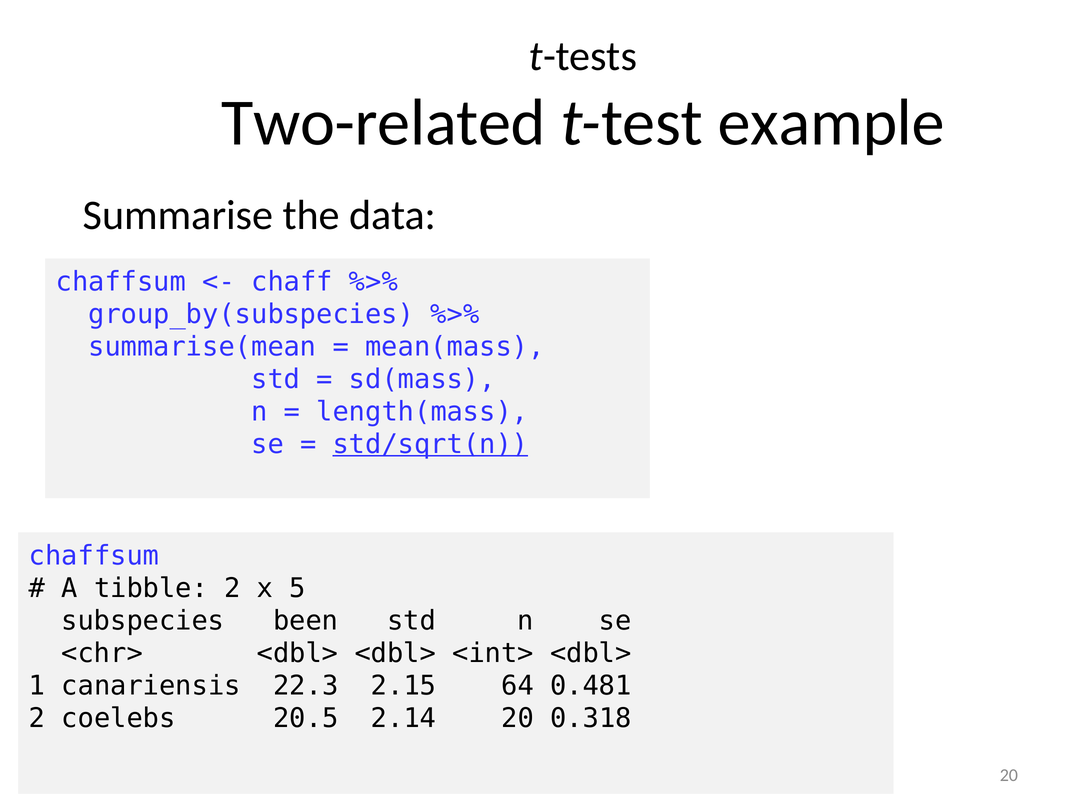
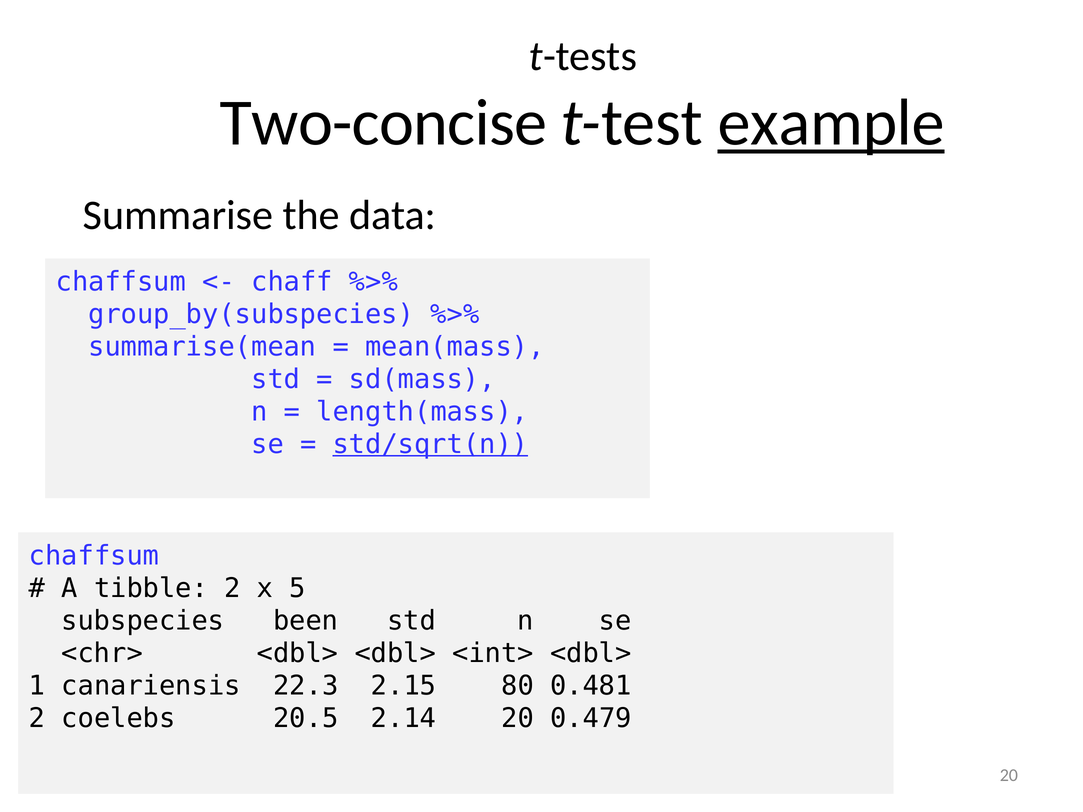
Two-related: Two-related -> Two-concise
example underline: none -> present
64: 64 -> 80
0.318: 0.318 -> 0.479
